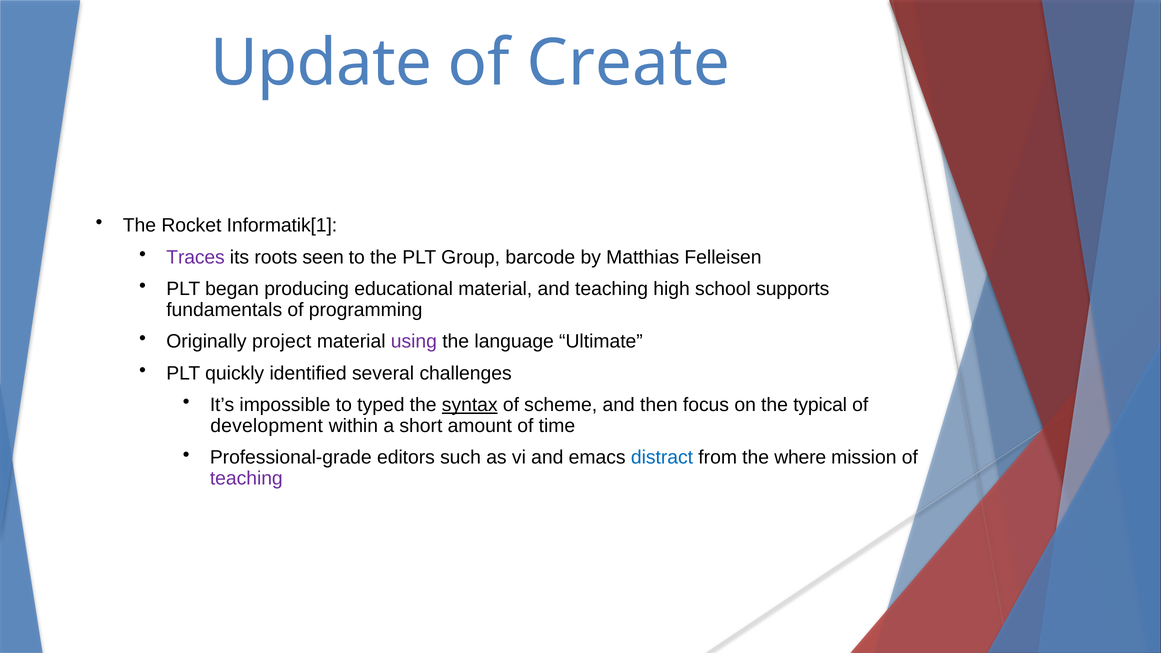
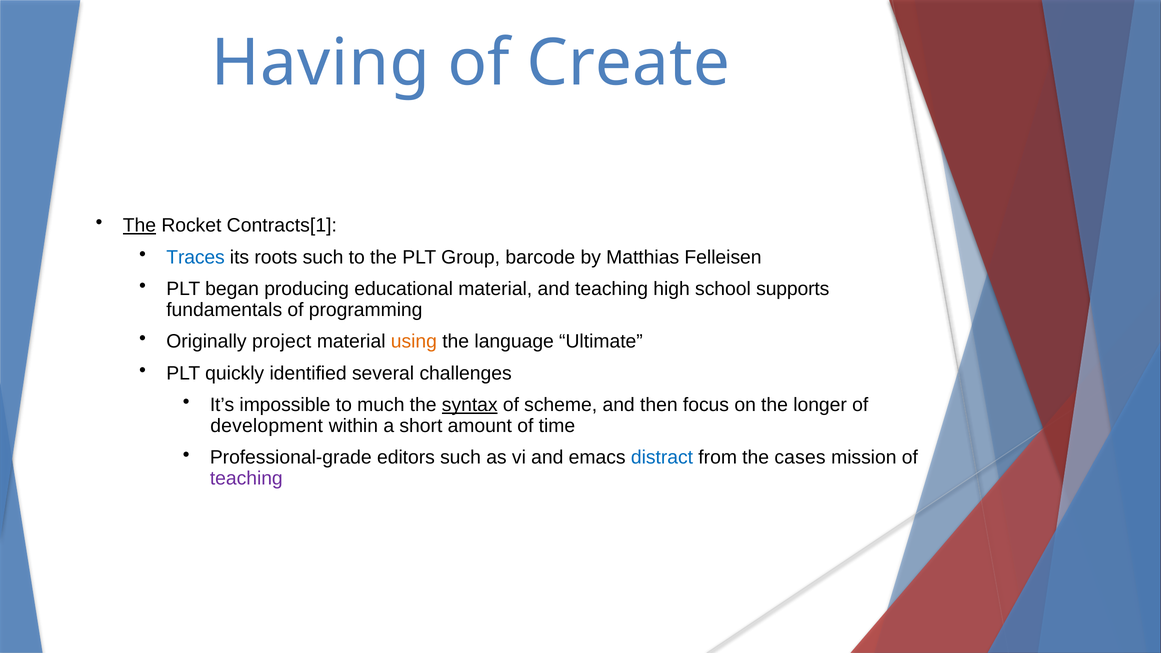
Update: Update -> Having
The at (139, 225) underline: none -> present
Informatik[1: Informatik[1 -> Contracts[1
Traces colour: purple -> blue
roots seen: seen -> such
using colour: purple -> orange
typed: typed -> much
typical: typical -> longer
where: where -> cases
